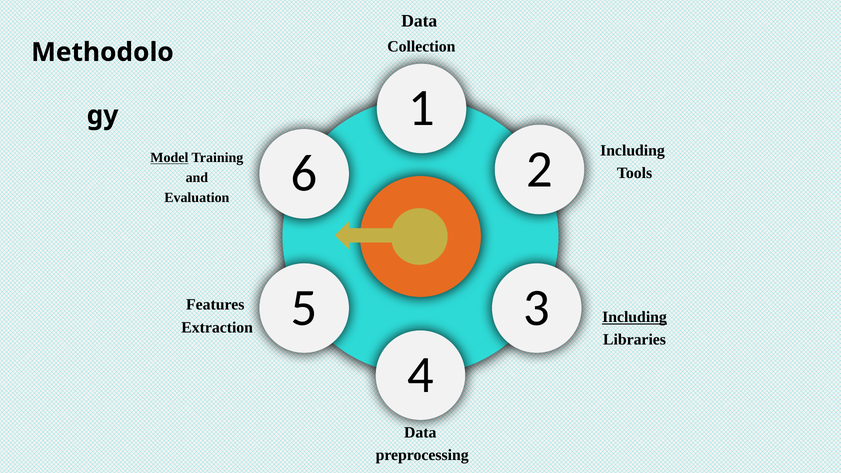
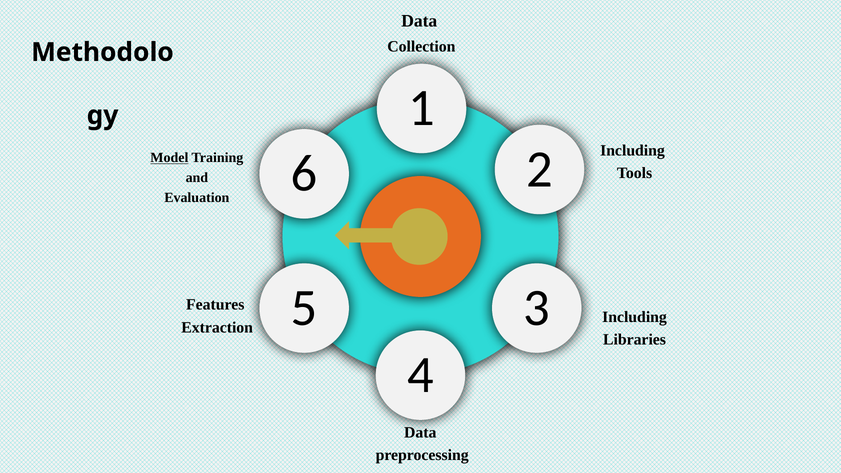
Including at (635, 317) underline: present -> none
